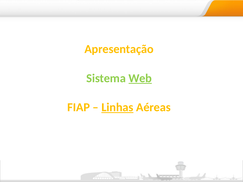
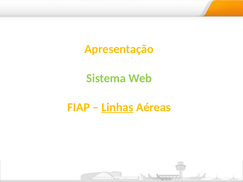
Web underline: present -> none
